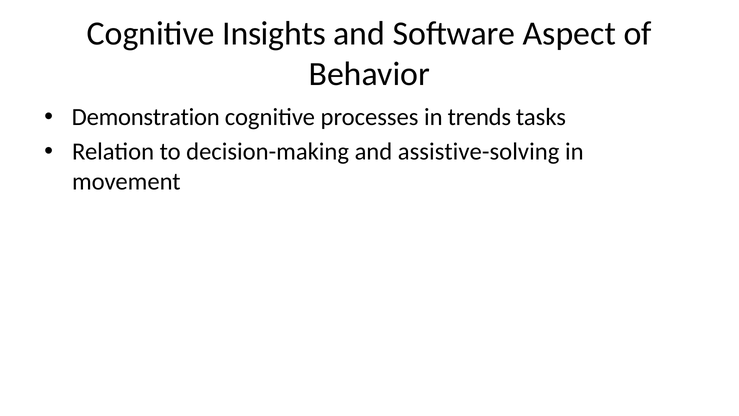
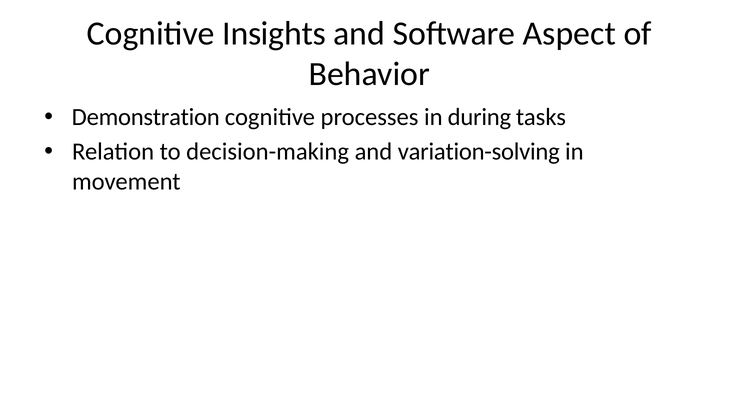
trends: trends -> during
assistive-solving: assistive-solving -> variation-solving
